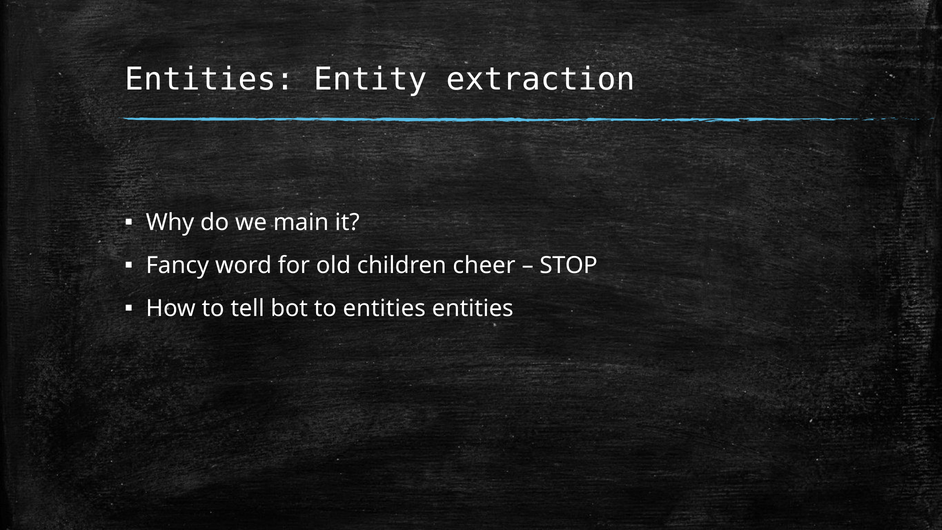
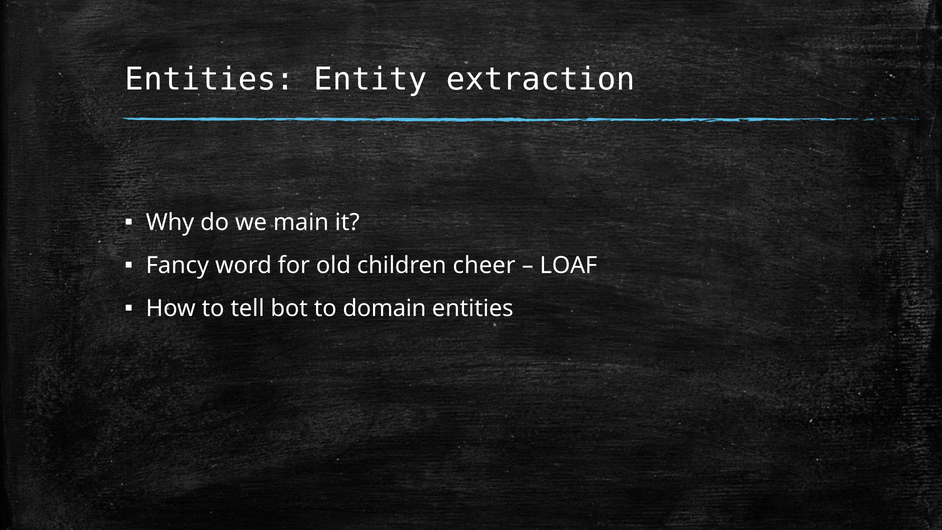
STOP: STOP -> LOAF
to entities: entities -> domain
